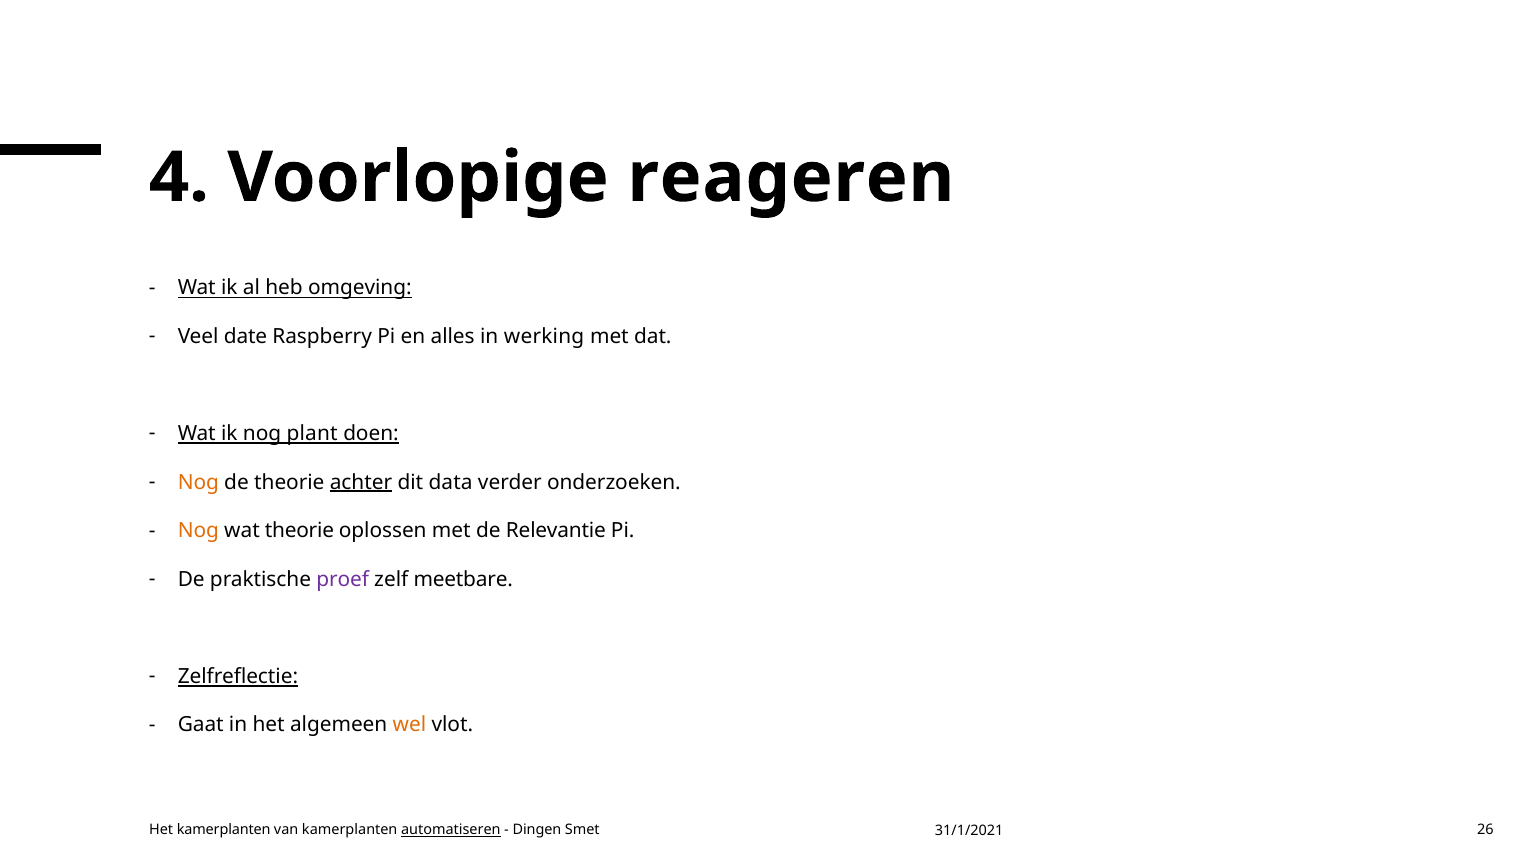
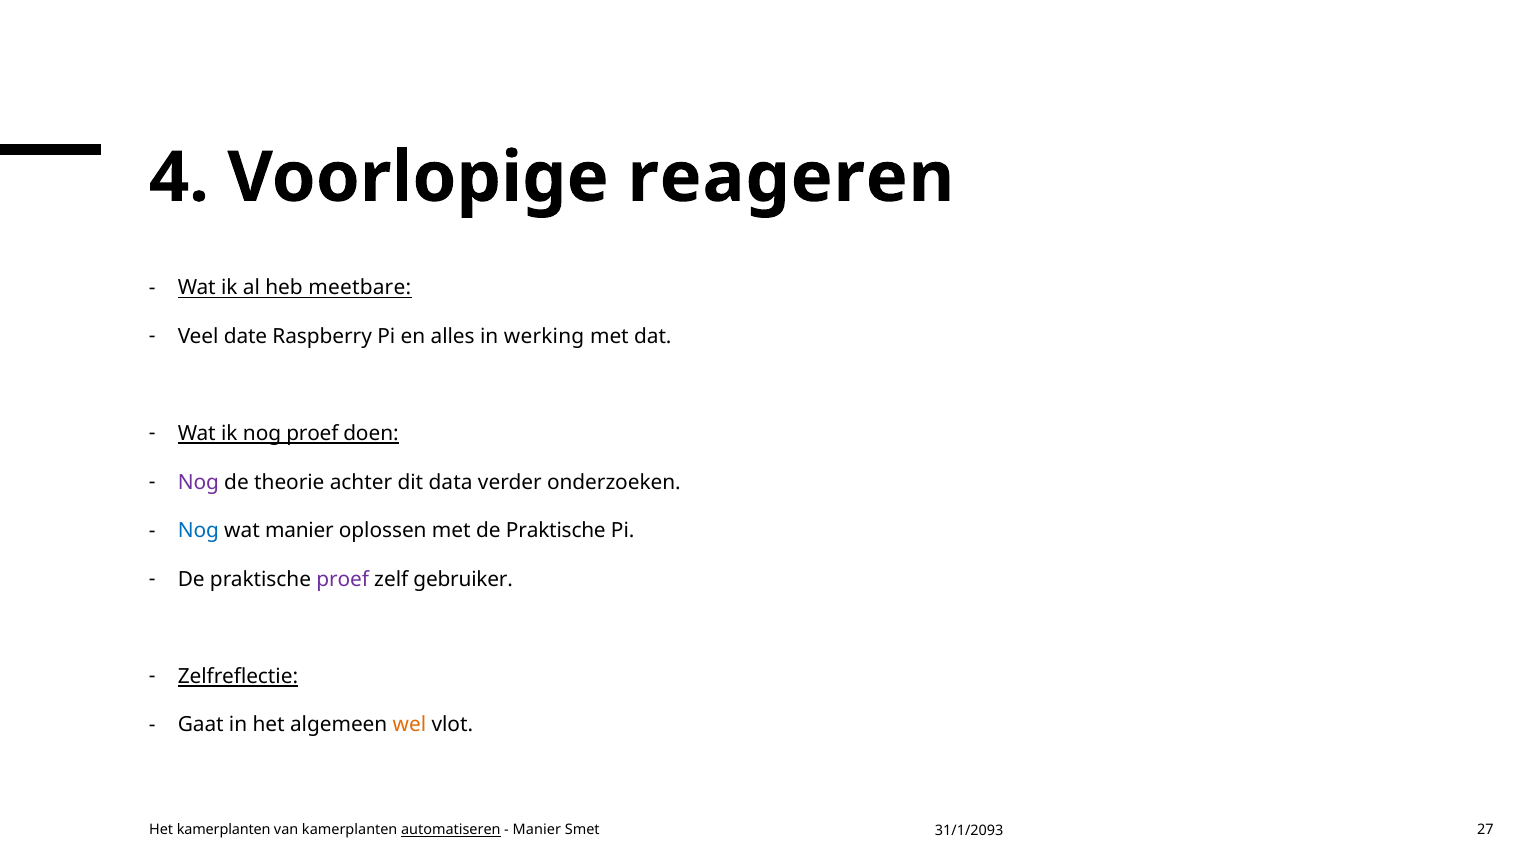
omgeving: omgeving -> meetbare
nog plant: plant -> proef
Nog at (198, 482) colour: orange -> purple
achter underline: present -> none
Nog at (198, 531) colour: orange -> blue
wat theorie: theorie -> manier
met de Relevantie: Relevantie -> Praktische
meetbare: meetbare -> gebruiker
Dingen at (537, 829): Dingen -> Manier
26: 26 -> 27
31/1/2021: 31/1/2021 -> 31/1/2093
